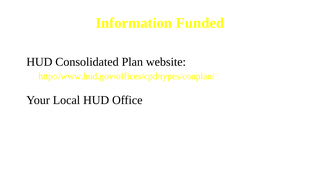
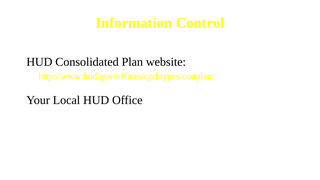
Funded: Funded -> Control
